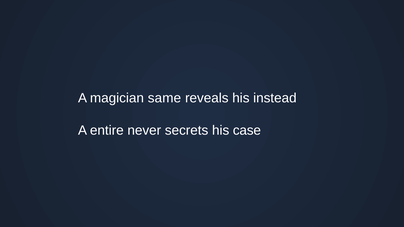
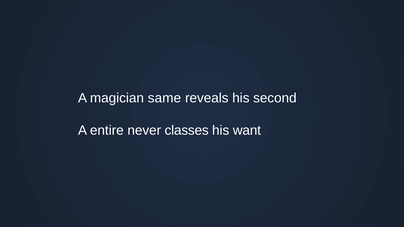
instead: instead -> second
secrets: secrets -> classes
case: case -> want
